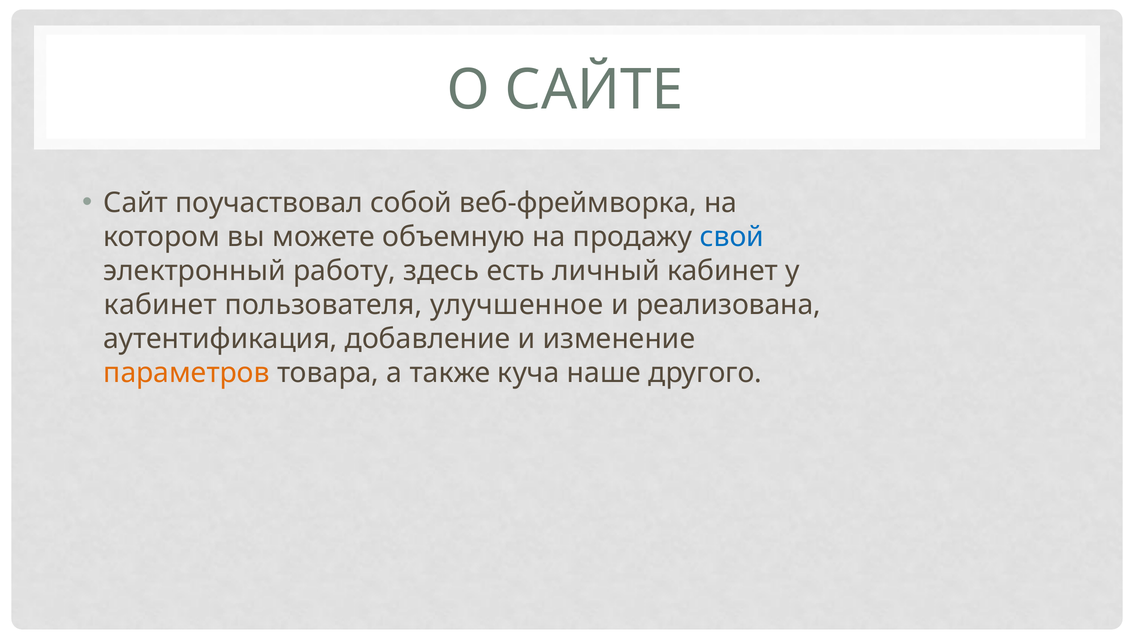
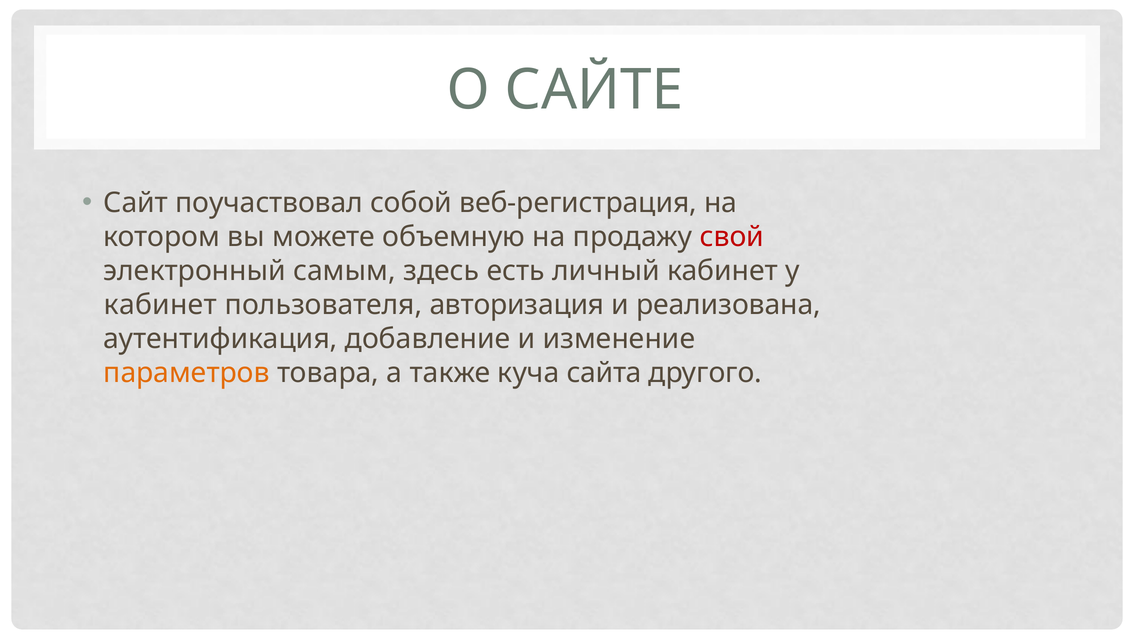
веб-фреймворка: веб-фреймворка -> веб-регистрация
свой colour: blue -> red
работу: работу -> самым
улучшенное: улучшенное -> авторизация
наше: наше -> сайта
